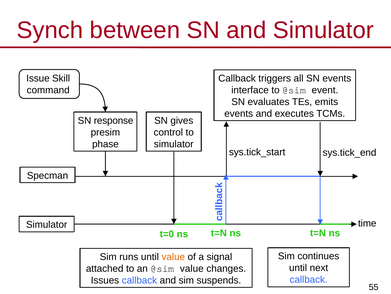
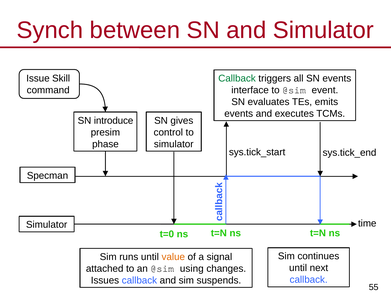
Callback at (237, 78) colour: black -> green
response: response -> introduce
@sim value: value -> using
